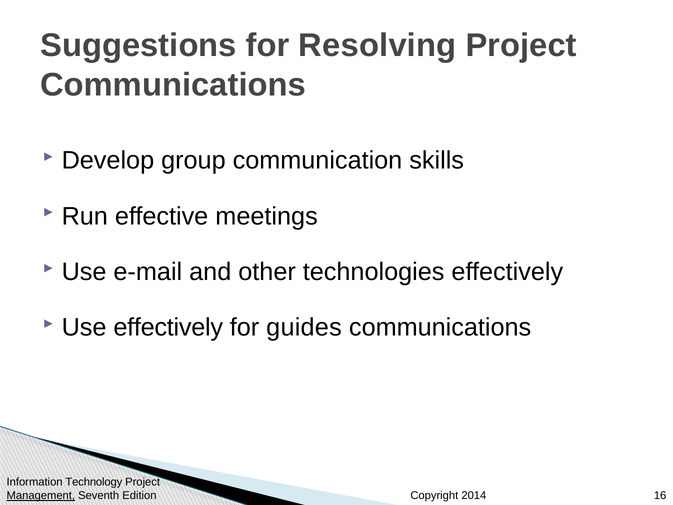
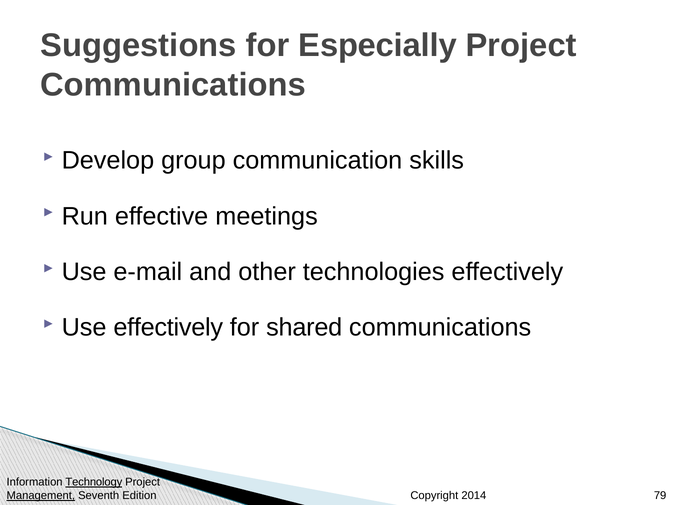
Resolving: Resolving -> Especially
guides: guides -> shared
Technology underline: none -> present
16: 16 -> 79
